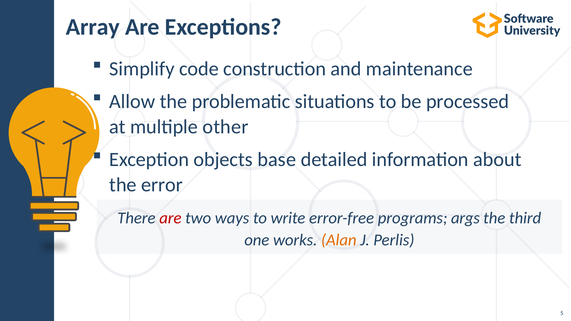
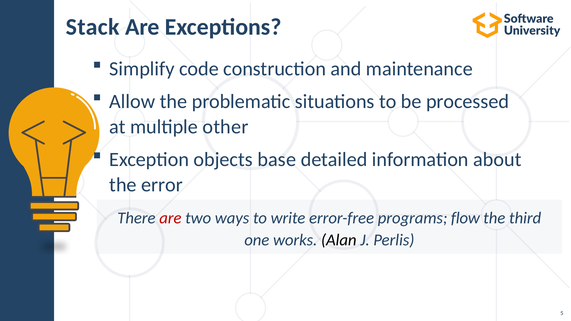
Array: Array -> Stack
args: args -> flow
Alan colour: orange -> black
